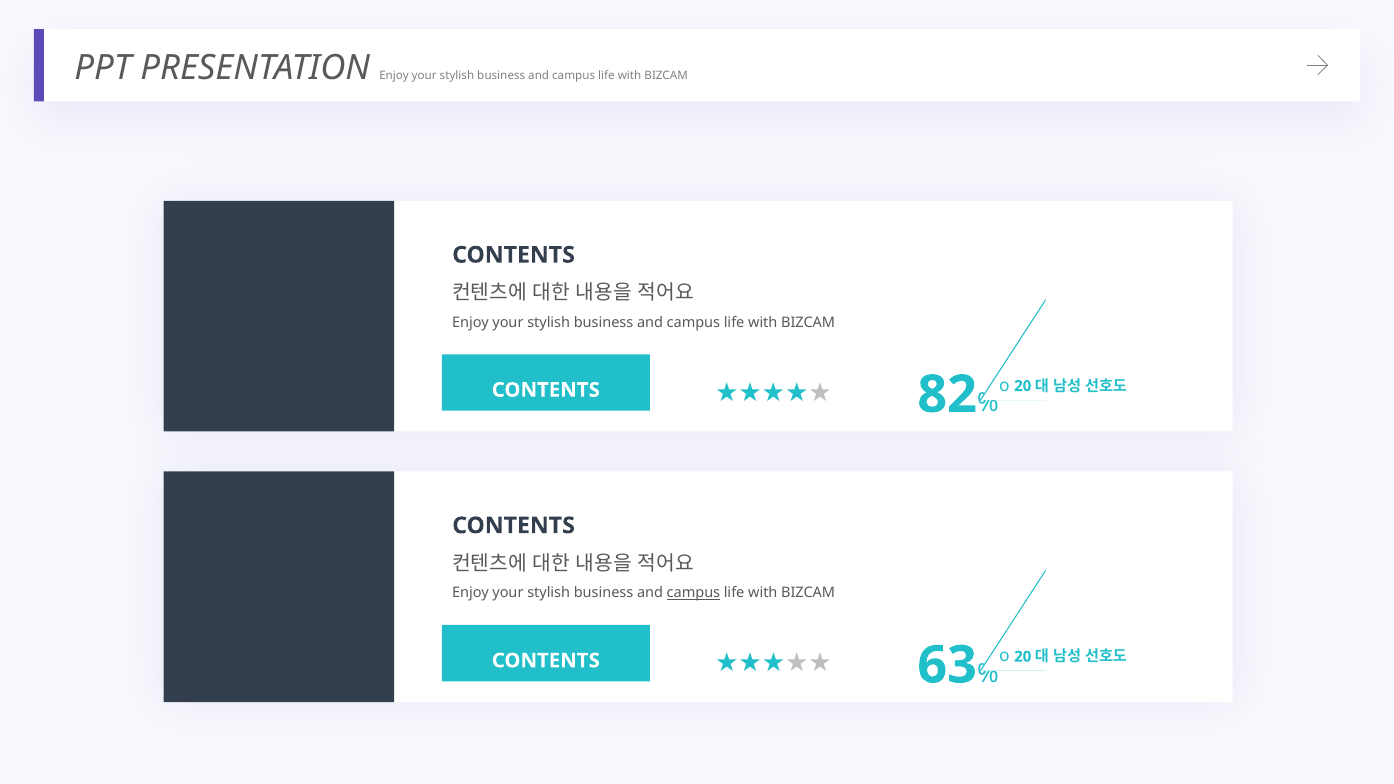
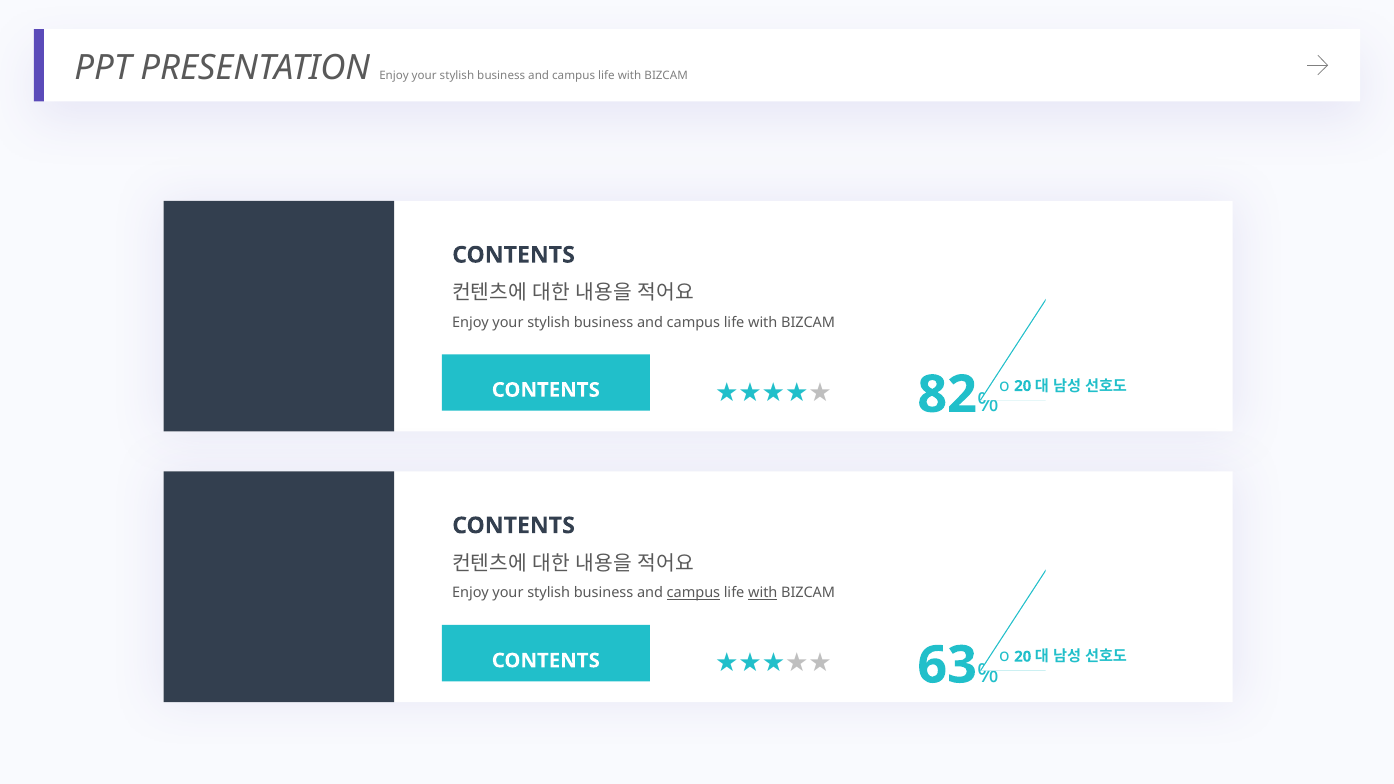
with at (763, 593) underline: none -> present
